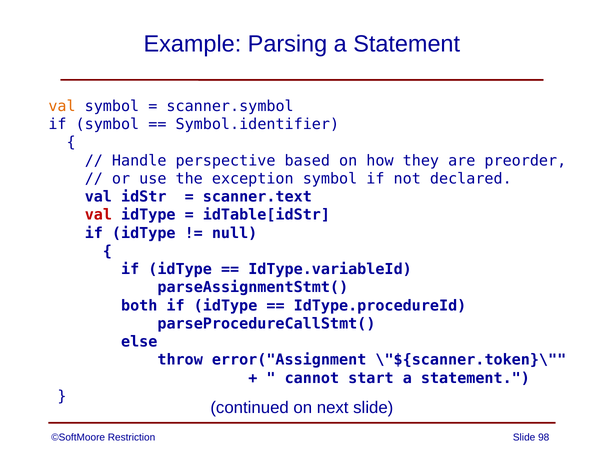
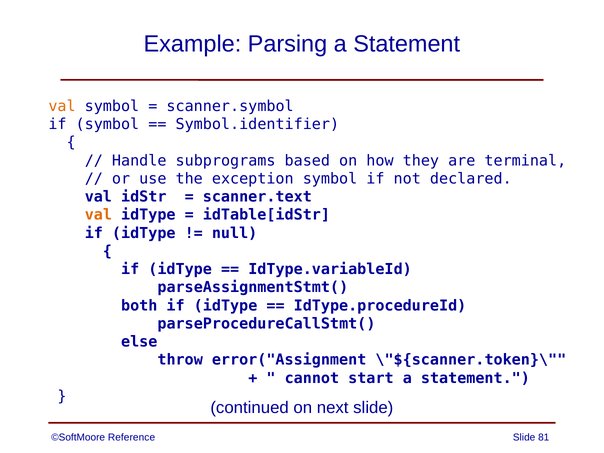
perspective: perspective -> subprograms
preorder: preorder -> terminal
val at (98, 215) colour: red -> orange
Restriction: Restriction -> Reference
98: 98 -> 81
